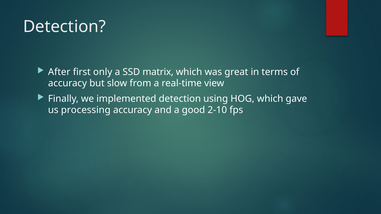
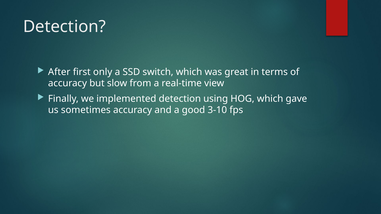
matrix: matrix -> switch
processing: processing -> sometimes
2-10: 2-10 -> 3-10
